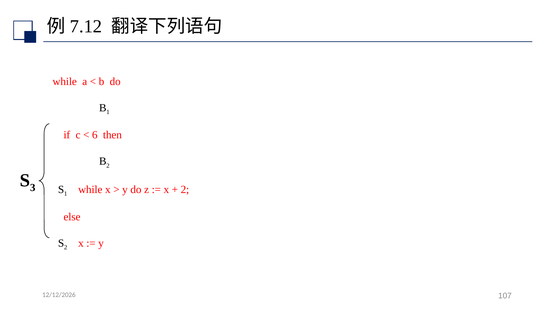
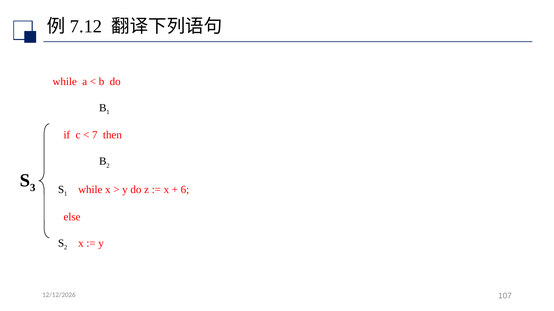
6: 6 -> 7
2 at (185, 190): 2 -> 6
